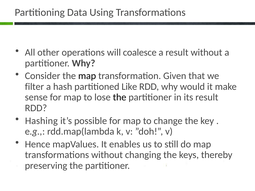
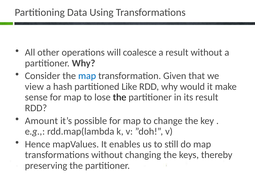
map at (87, 76) colour: black -> blue
filter: filter -> view
Hashing: Hashing -> Amount
